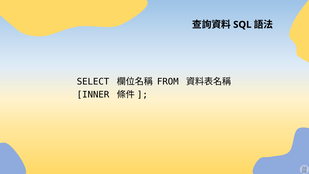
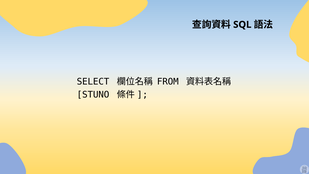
INNER: INNER -> STUNO
